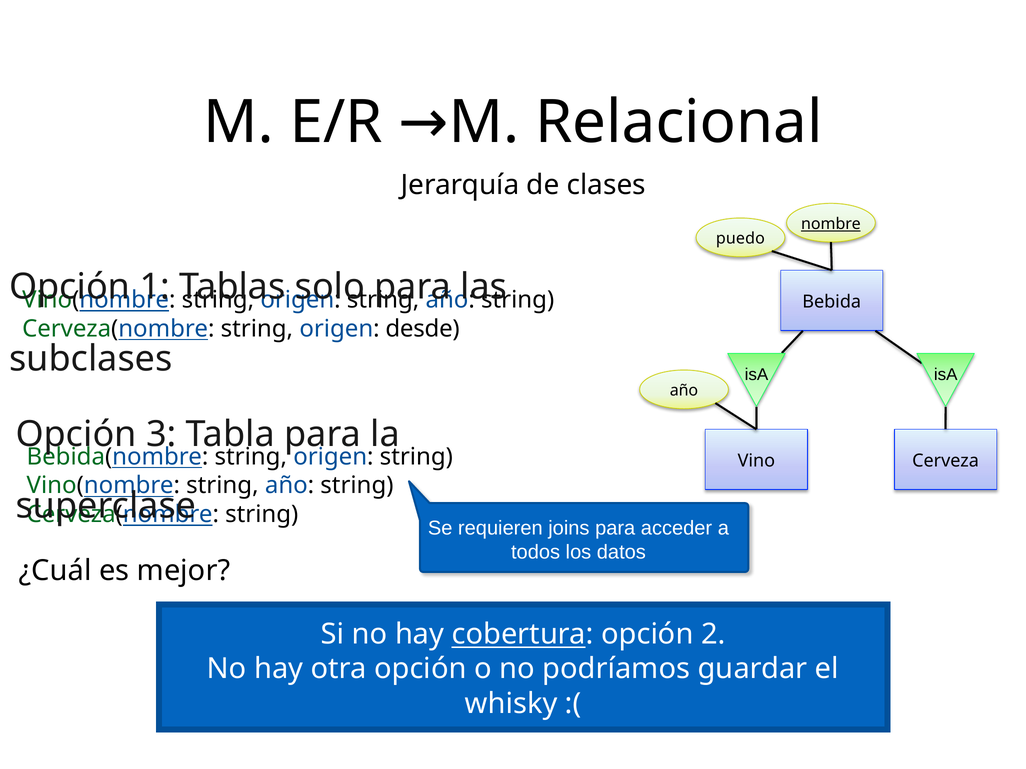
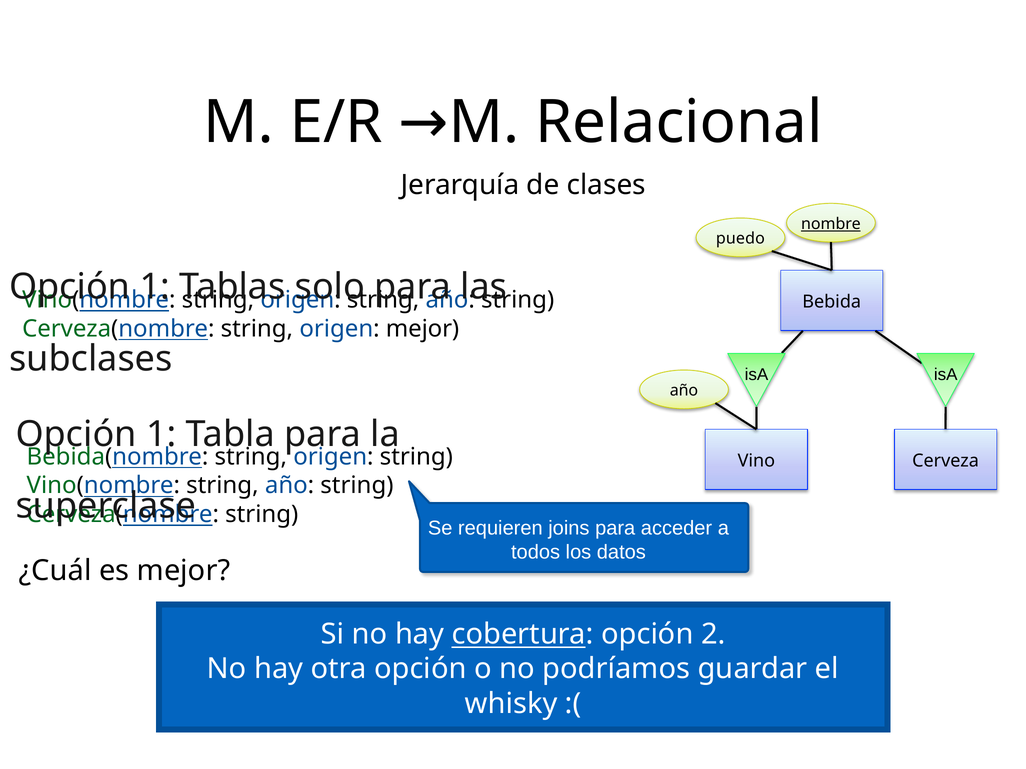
origen desde: desde -> mejor
3 at (161, 434): 3 -> 1
